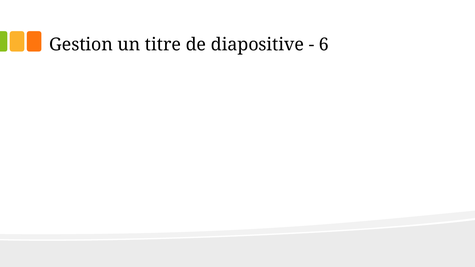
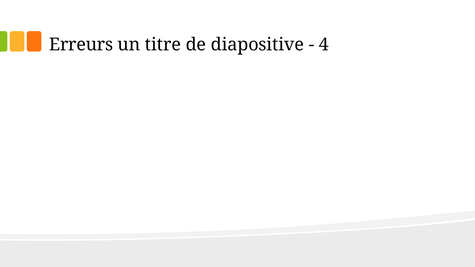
Gestion: Gestion -> Erreurs
6: 6 -> 4
